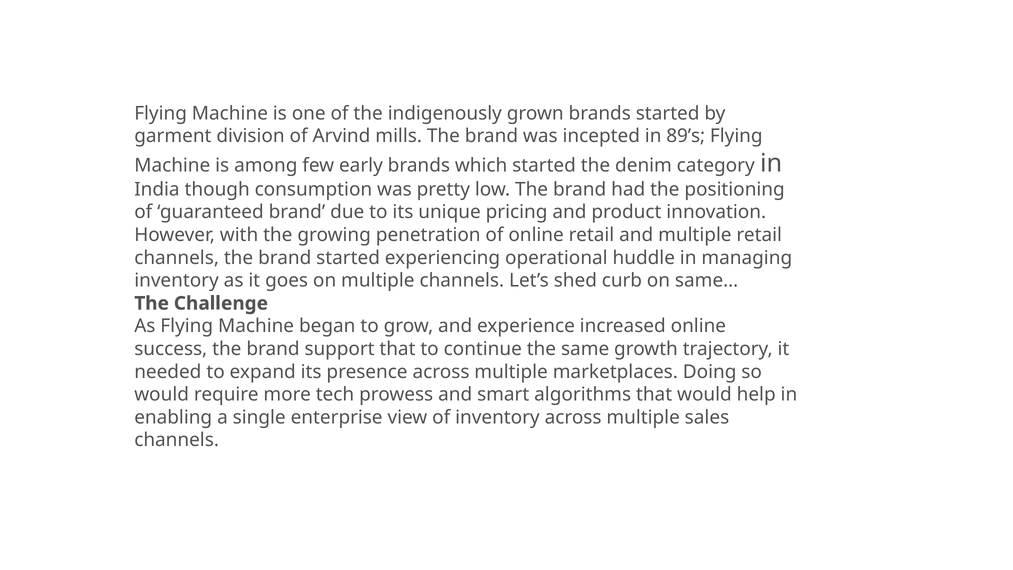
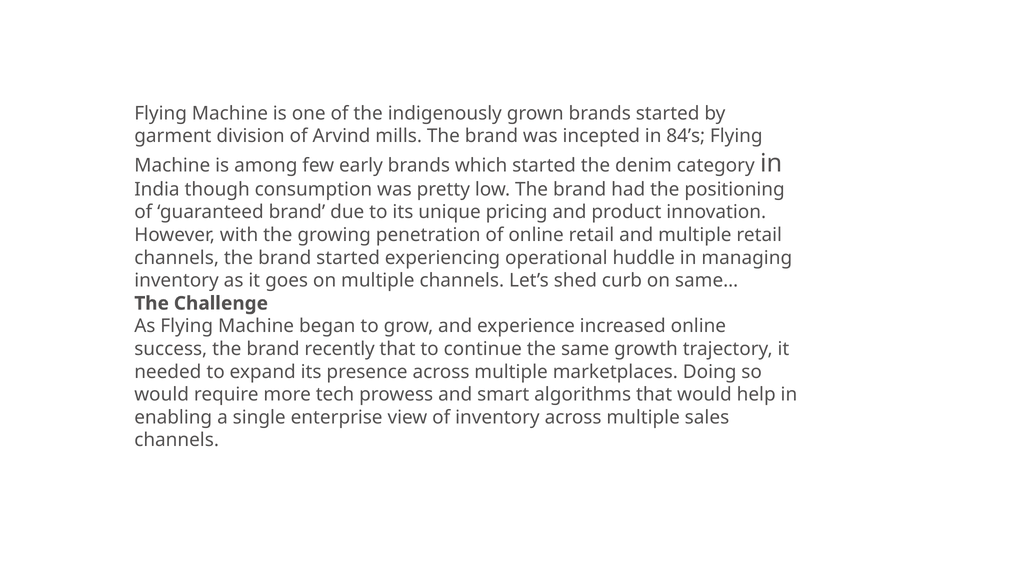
89’s: 89’s -> 84’s
support: support -> recently
